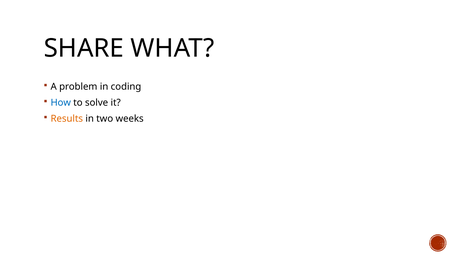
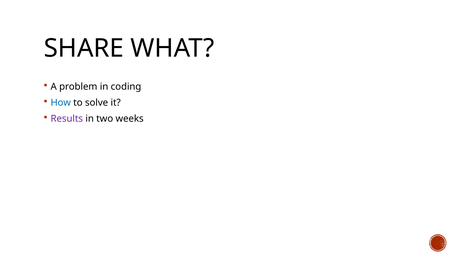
Results colour: orange -> purple
